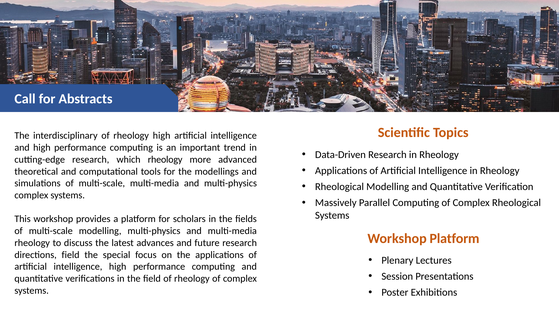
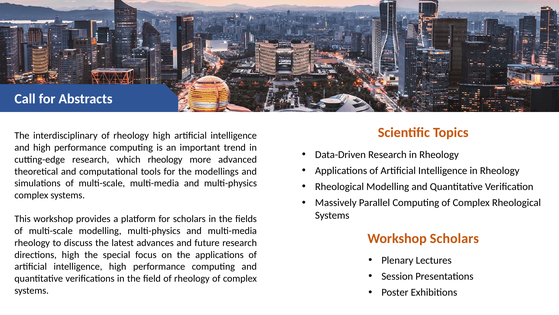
Workshop Platform: Platform -> Scholars
directions field: field -> high
